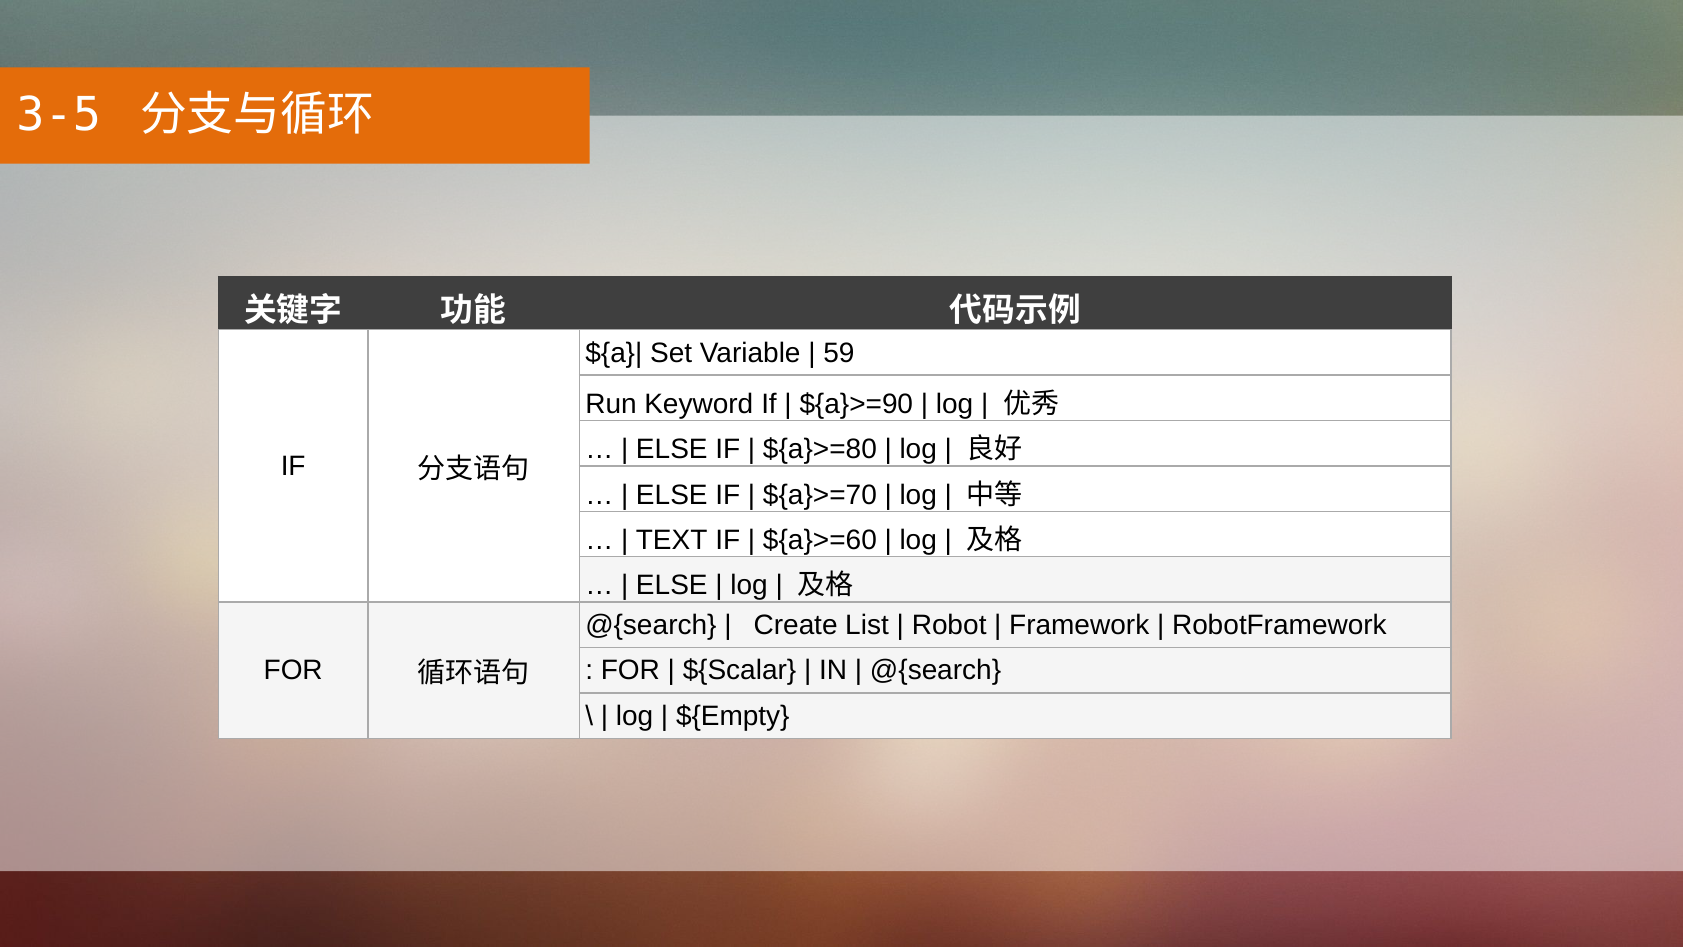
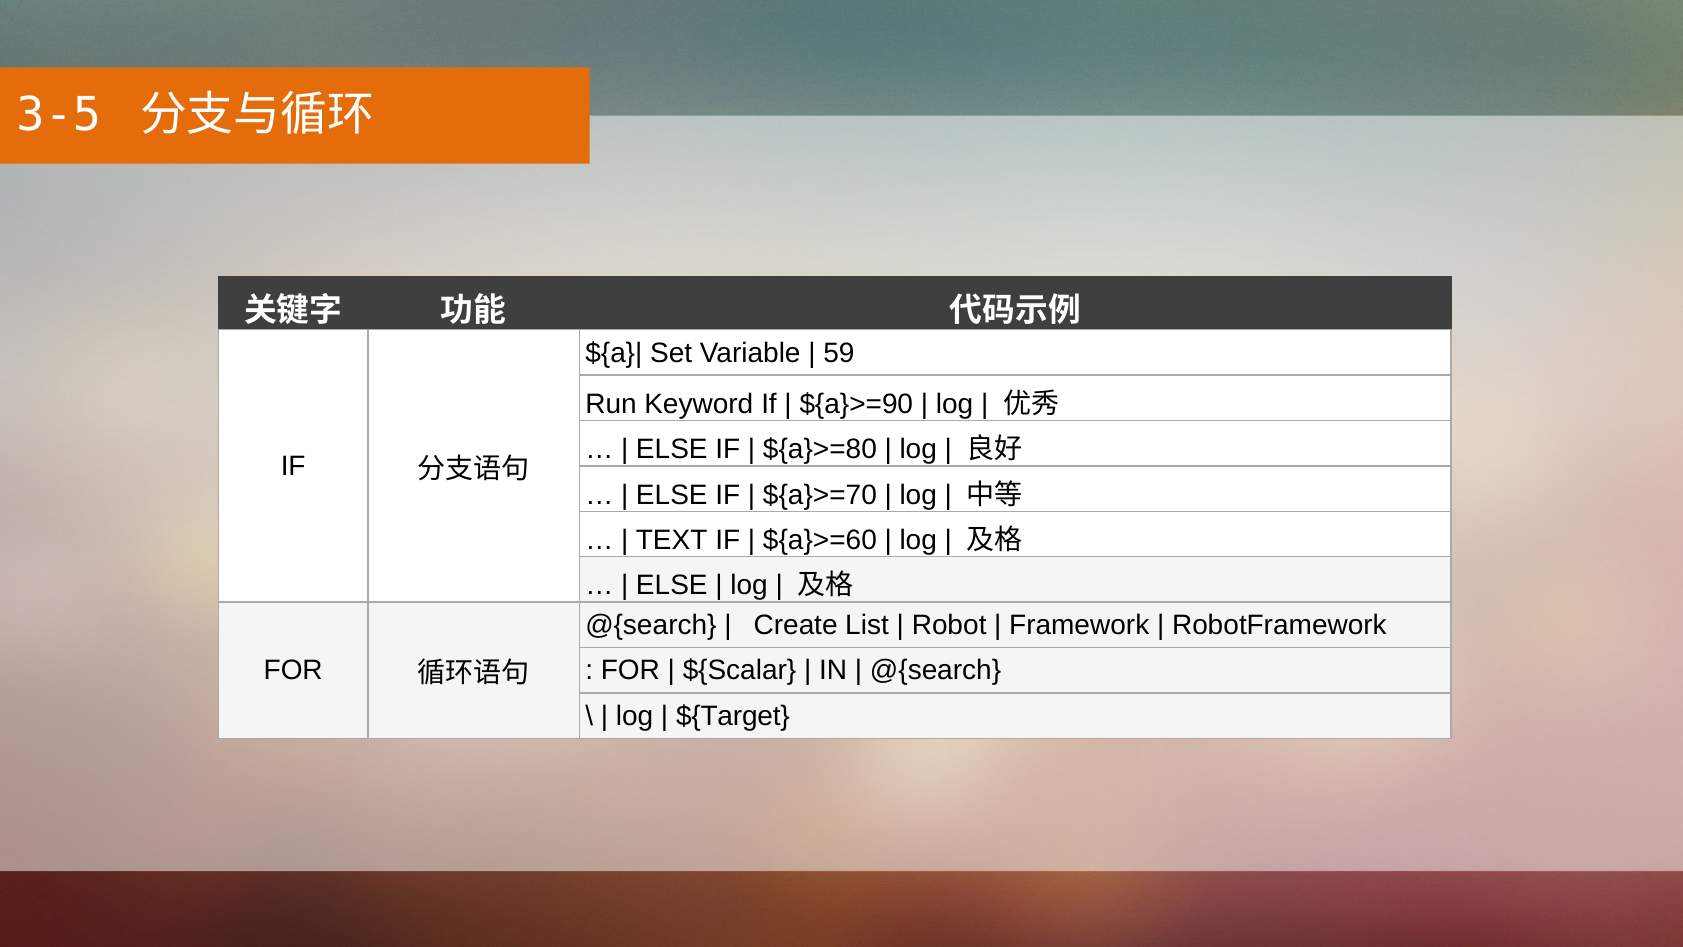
${Empty: ${Empty -> ${Target
